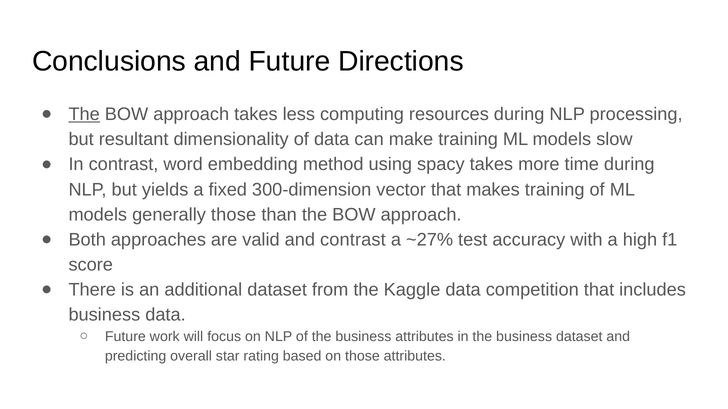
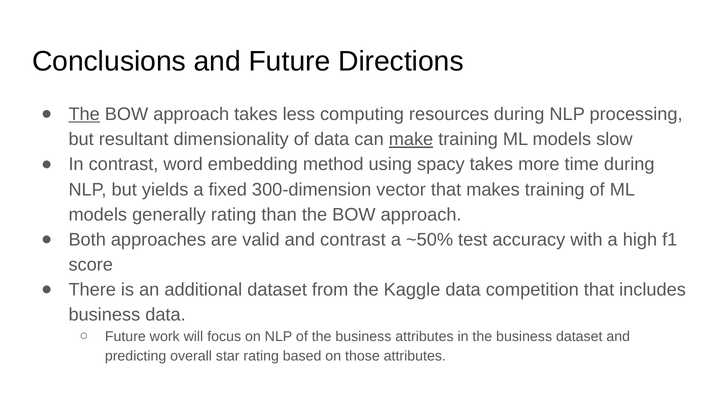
make underline: none -> present
generally those: those -> rating
~27%: ~27% -> ~50%
